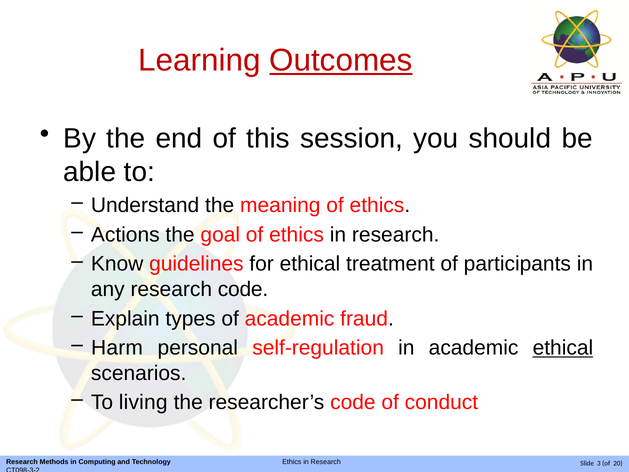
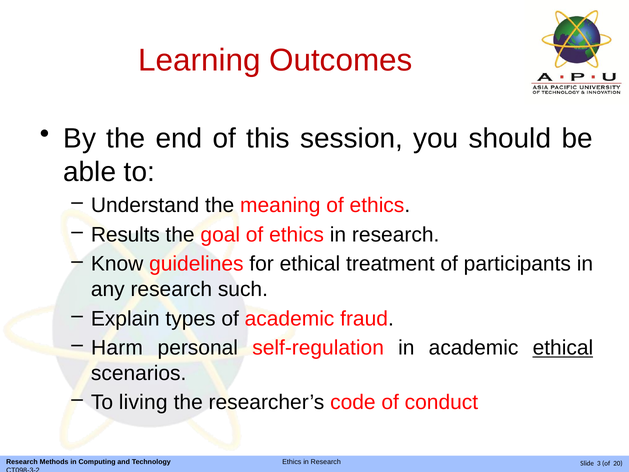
Outcomes underline: present -> none
Actions: Actions -> Results
research code: code -> such
